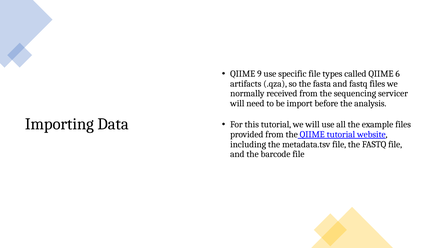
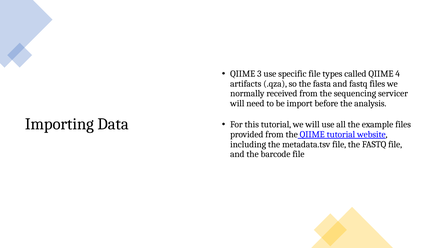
9: 9 -> 3
6: 6 -> 4
